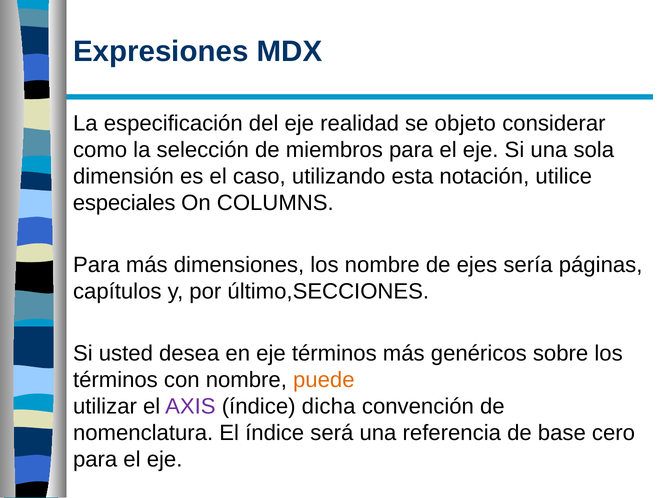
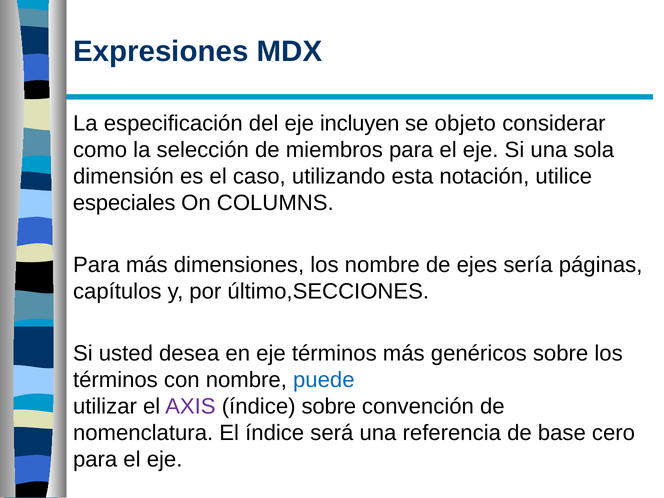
realidad: realidad -> incluyen
puede colour: orange -> blue
índice dicha: dicha -> sobre
